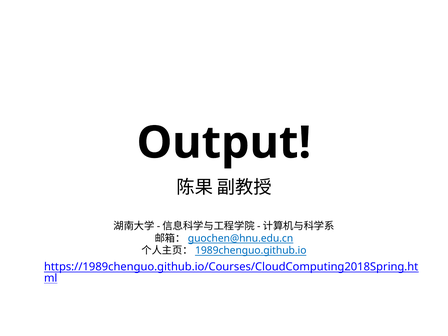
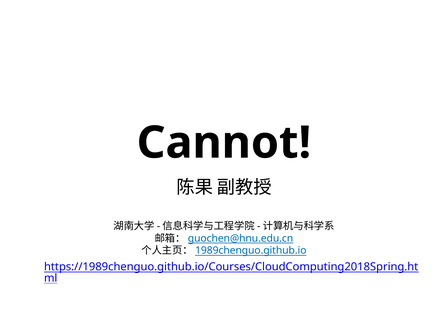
Output: Output -> Cannot
